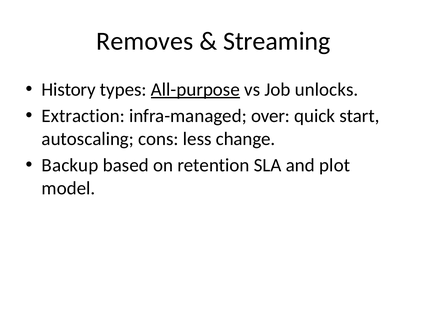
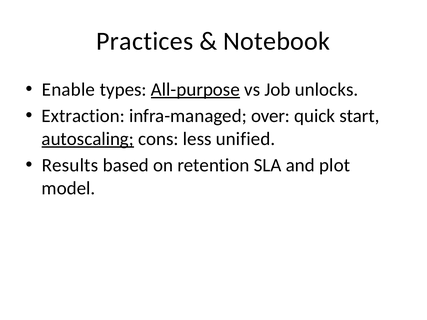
Removes: Removes -> Practices
Streaming: Streaming -> Notebook
History: History -> Enable
autoscaling underline: none -> present
change: change -> unified
Backup: Backup -> Results
